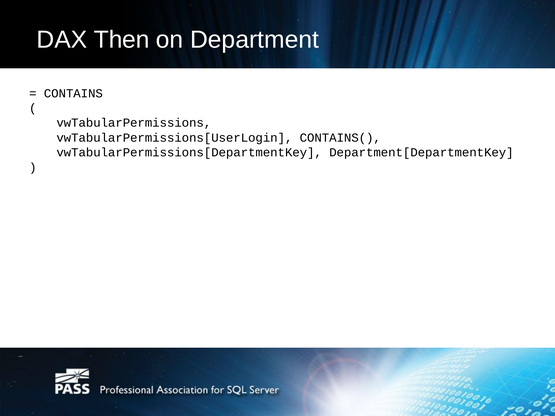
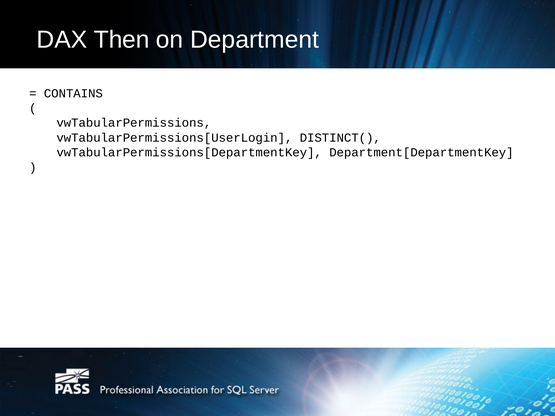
CONTAINS(: CONTAINS( -> DISTINCT(
